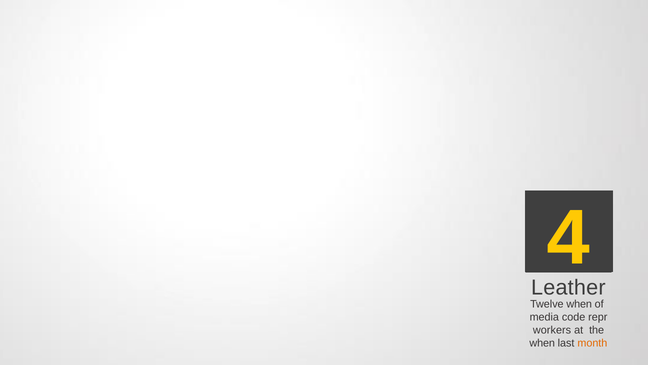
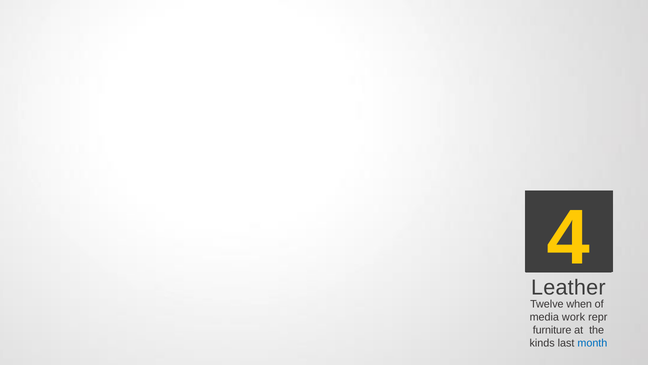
code: code -> work
workers: workers -> furniture
when at (542, 343): when -> kinds
month colour: orange -> blue
